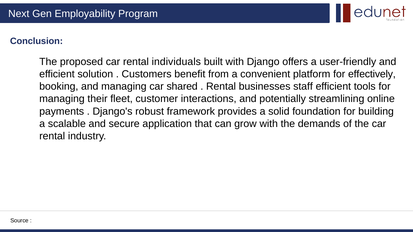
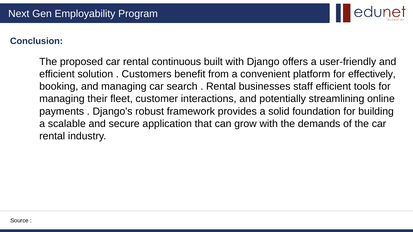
individuals: individuals -> continuous
shared: shared -> search
